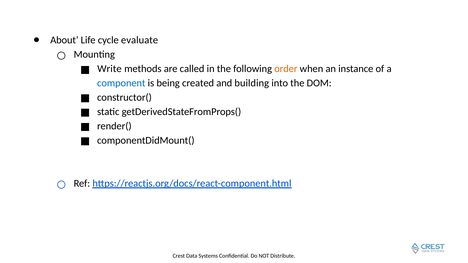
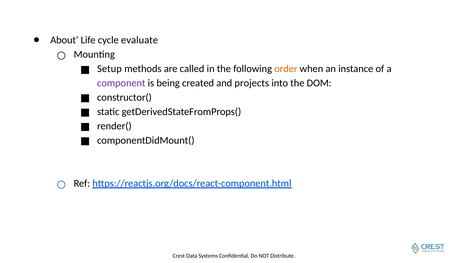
Write: Write -> Setup
component colour: blue -> purple
building: building -> projects
